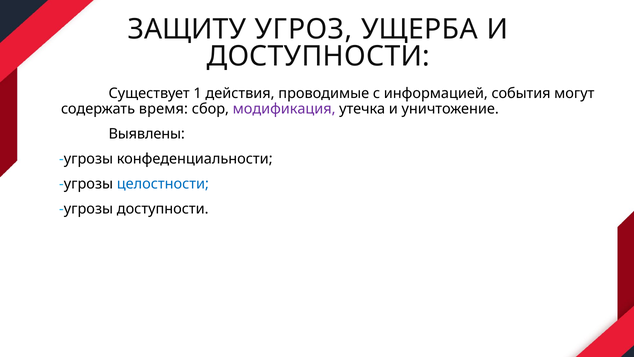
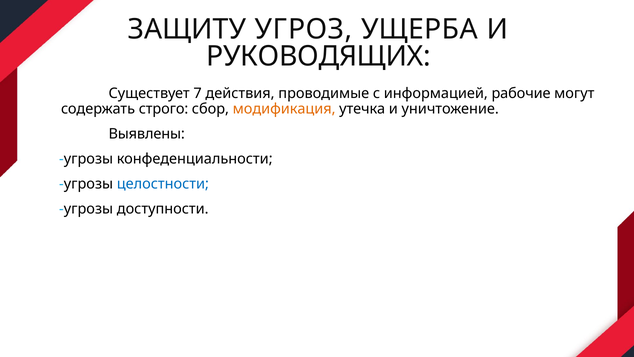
ДОСТУПНОСТИ at (318, 56): ДОСТУПНОСТИ -> РУКОВОДЯЩИХ
1: 1 -> 7
события: события -> рабочие
время: время -> строго
модификация colour: purple -> orange
